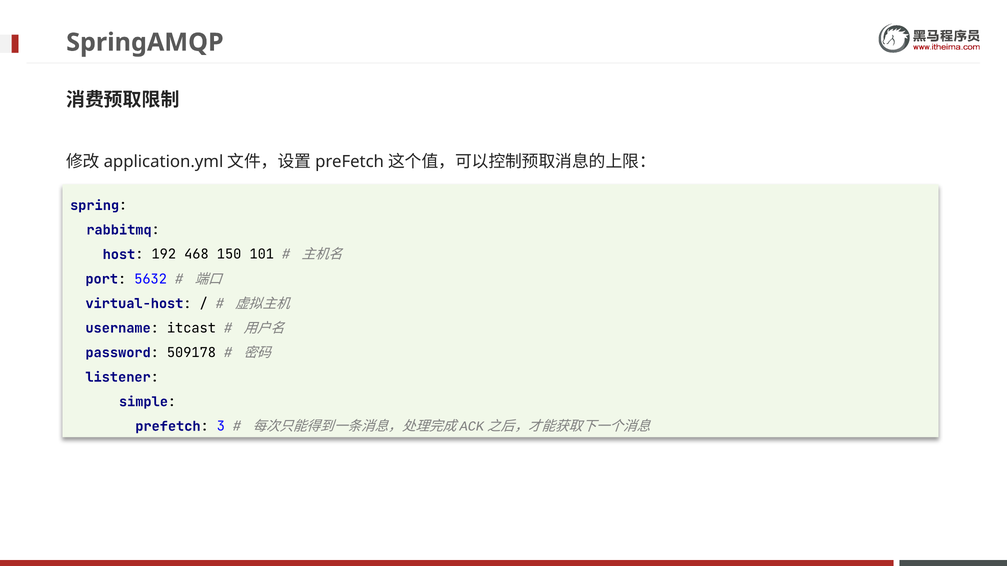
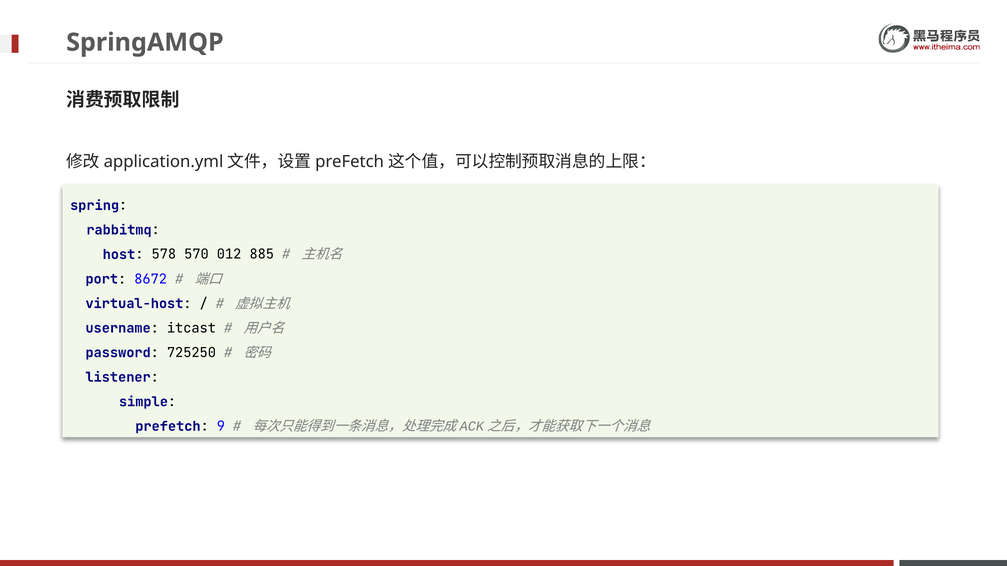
192.468.150.101: 192.468.150.101 -> 578.570.012.885
5632: 5632 -> 8672
509178: 509178 -> 725250
3: 3 -> 9
